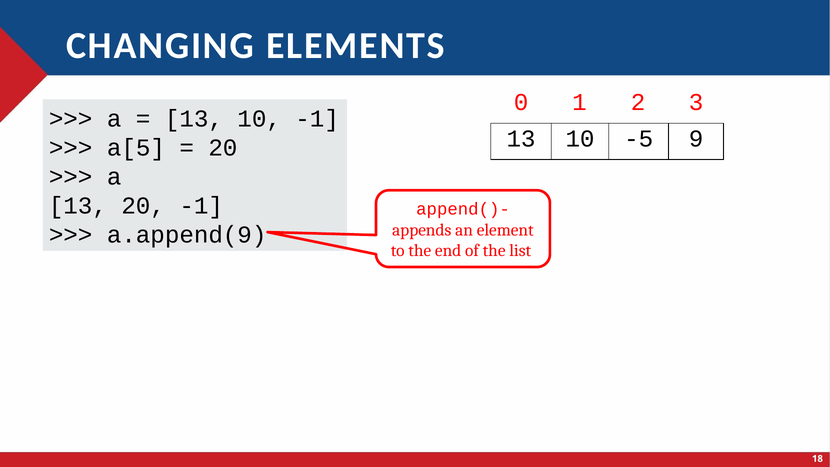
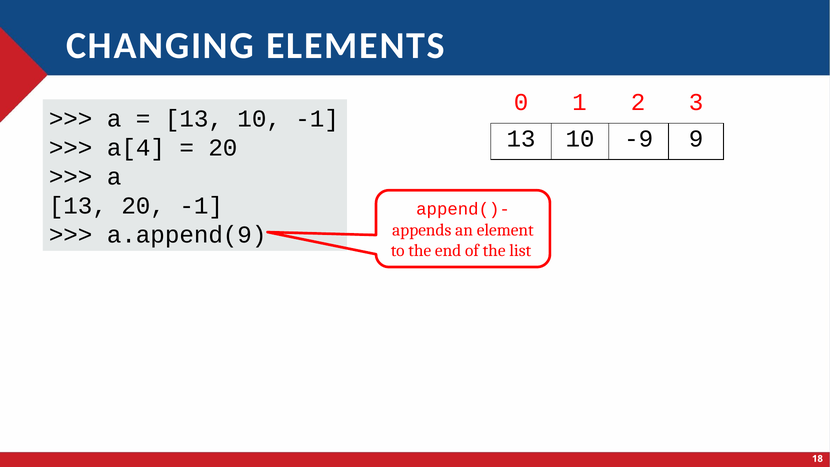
-5: -5 -> -9
a[5: a[5 -> a[4
